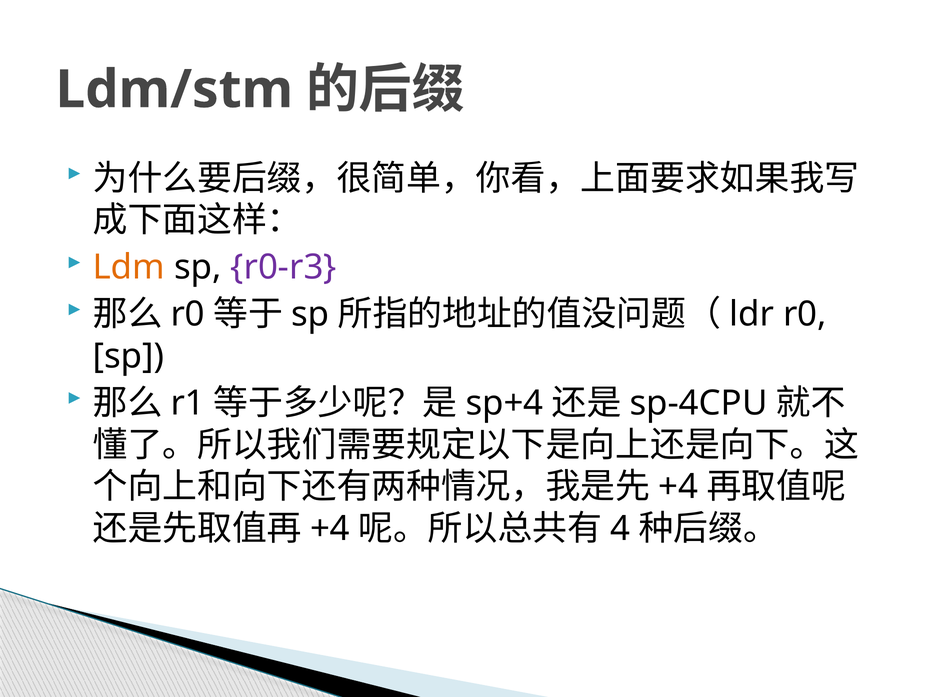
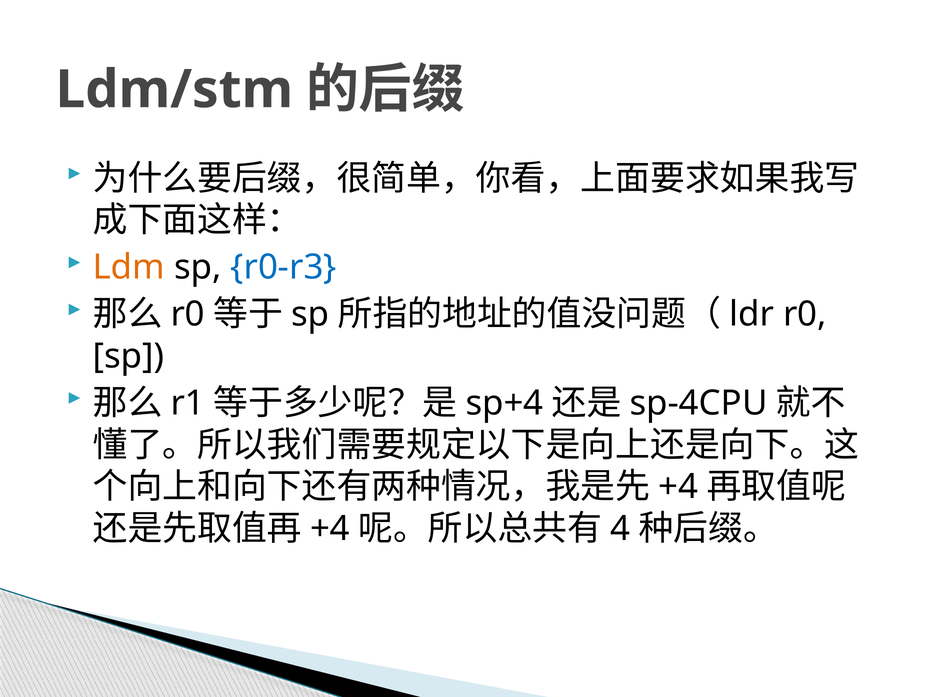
r0-r3 colour: purple -> blue
